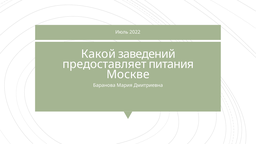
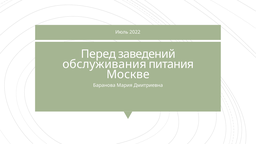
Какой: Какой -> Перед
предоставляет: предоставляет -> обслуживания
